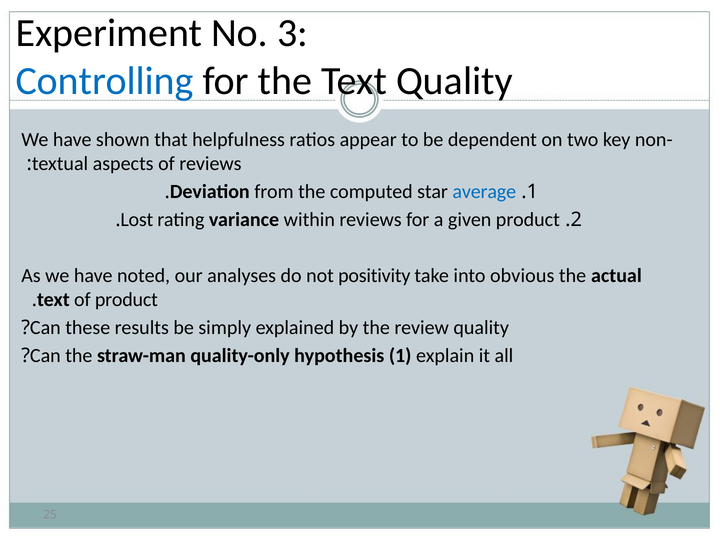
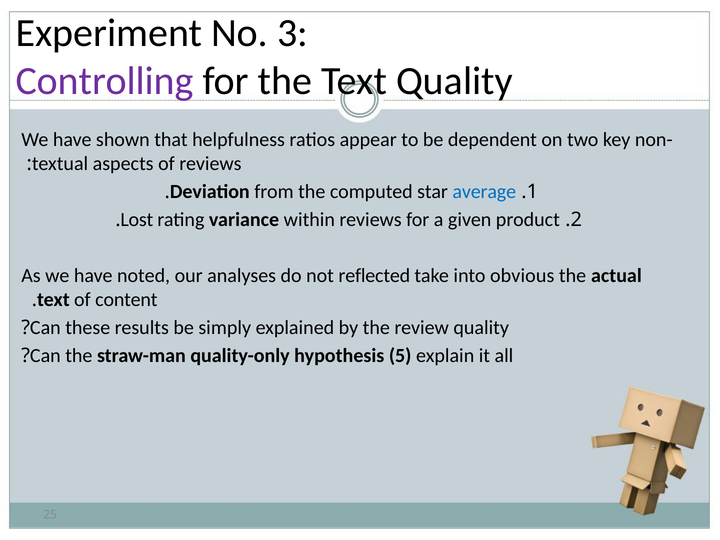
Controlling colour: blue -> purple
positivity: positivity -> reflected
of product: product -> content
hypothesis 1: 1 -> 5
